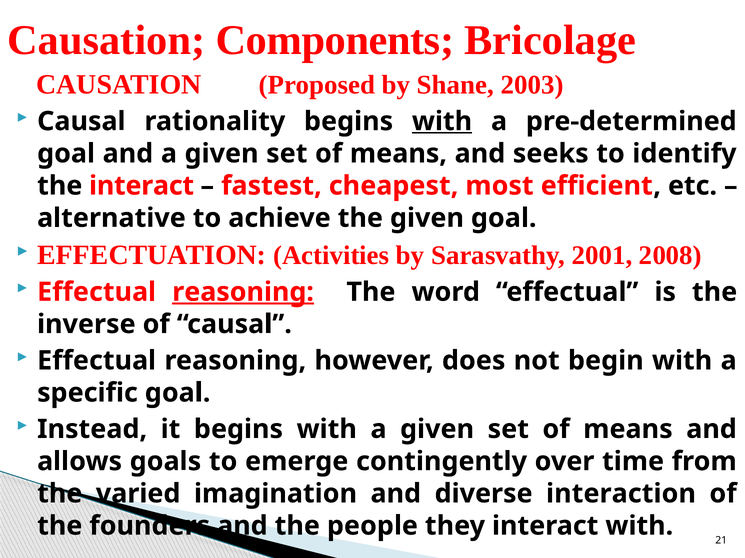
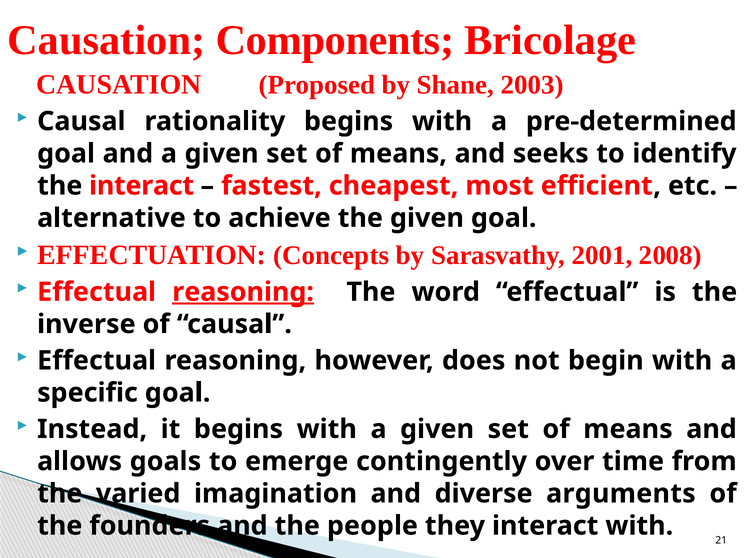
with at (442, 121) underline: present -> none
Activities: Activities -> Concepts
interaction: interaction -> arguments
